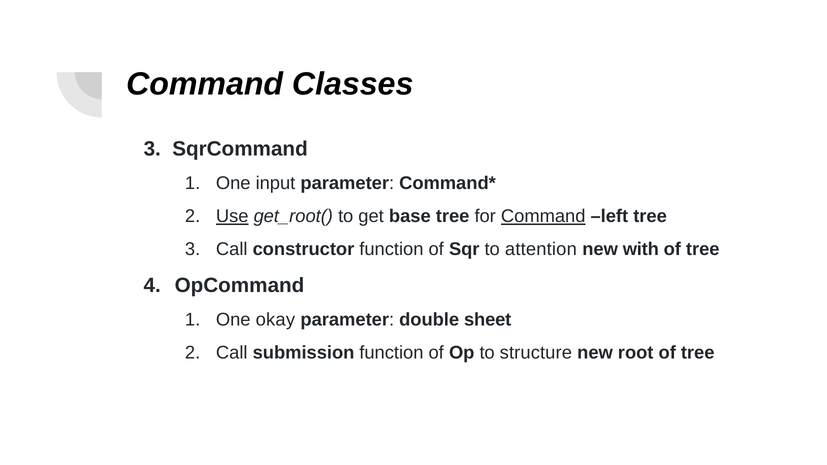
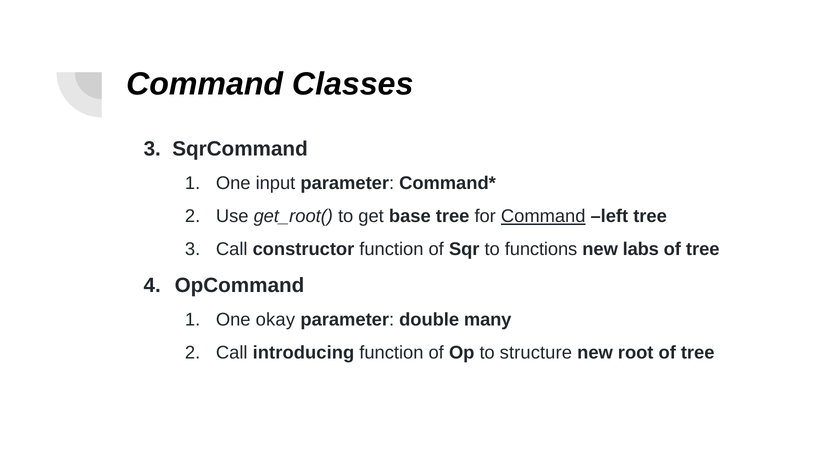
Use underline: present -> none
attention: attention -> functions
with: with -> labs
sheet: sheet -> many
submission: submission -> introducing
